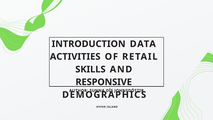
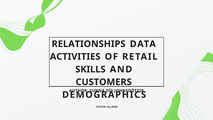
INTRODUCTION: INTRODUCTION -> RELATIONSHIPS
RESPONSIVE: RESPONSIVE -> CUSTOMERS
